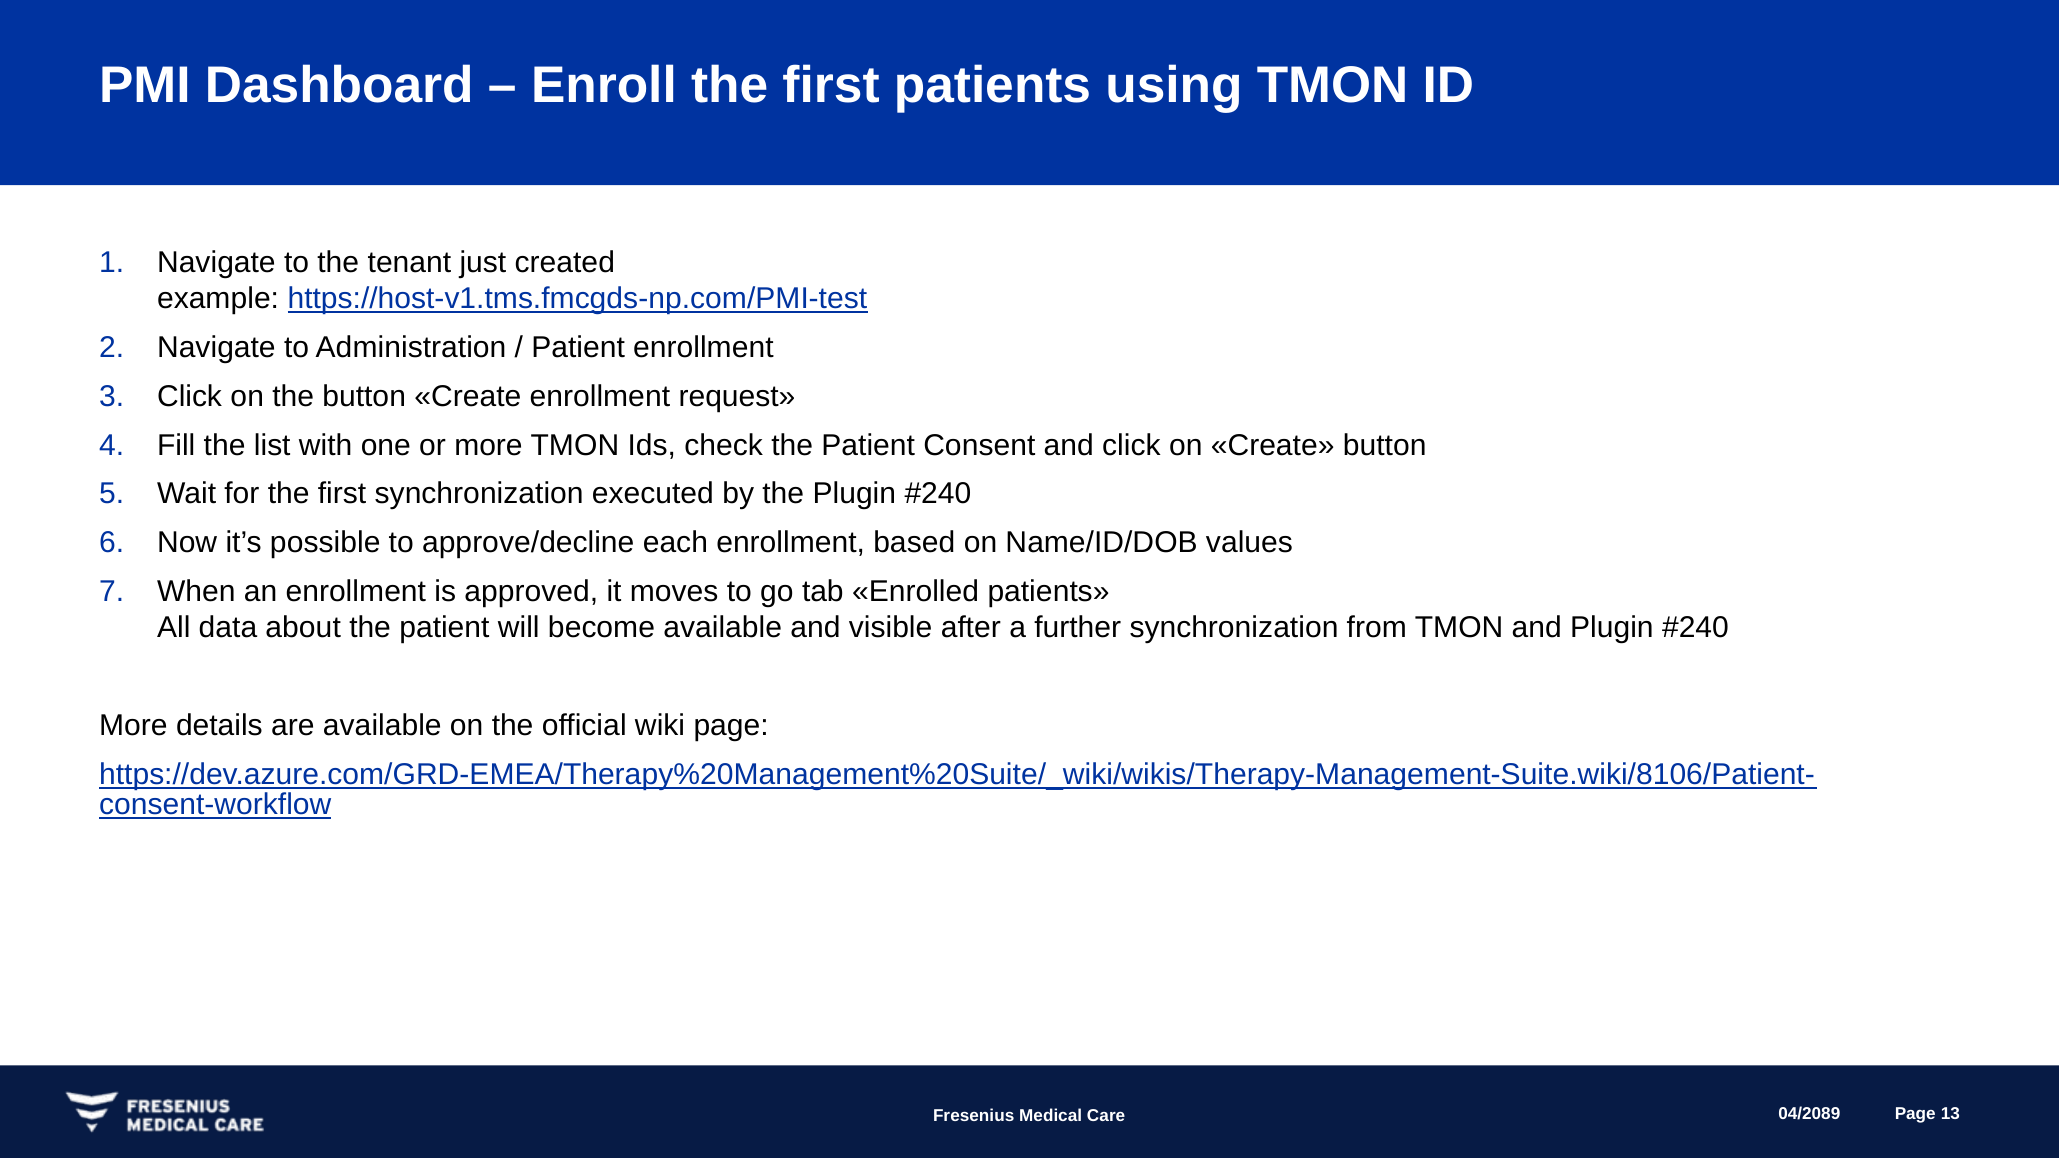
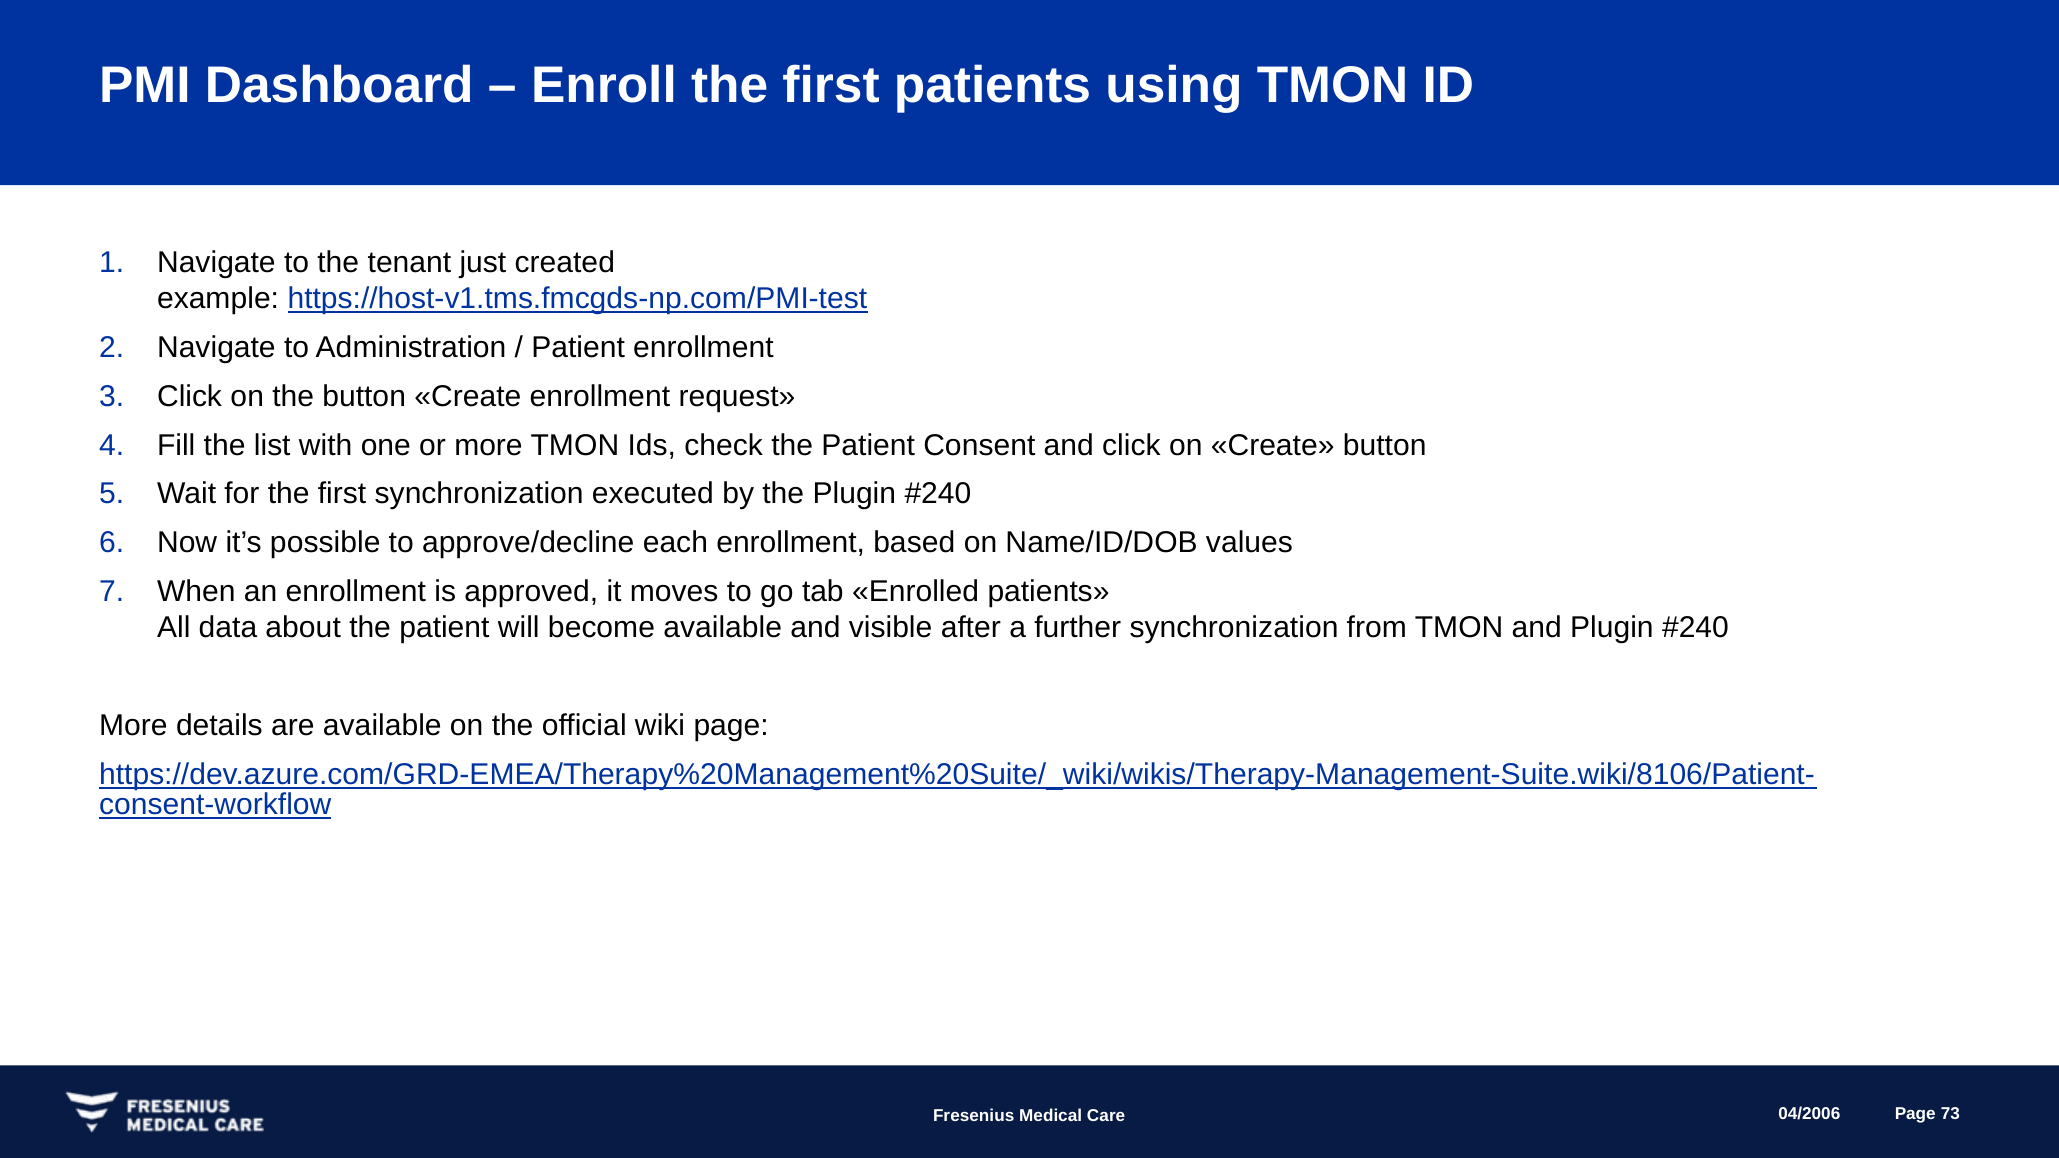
04/2089: 04/2089 -> 04/2006
13: 13 -> 73
